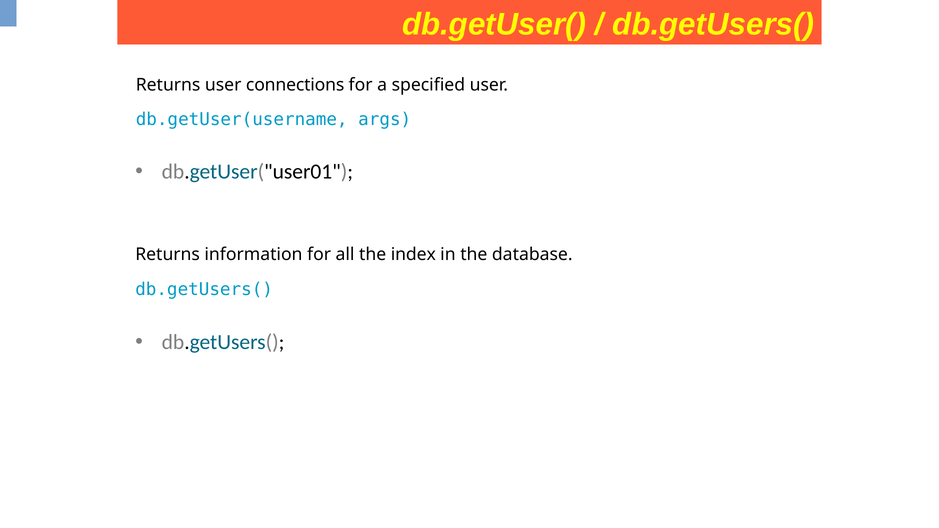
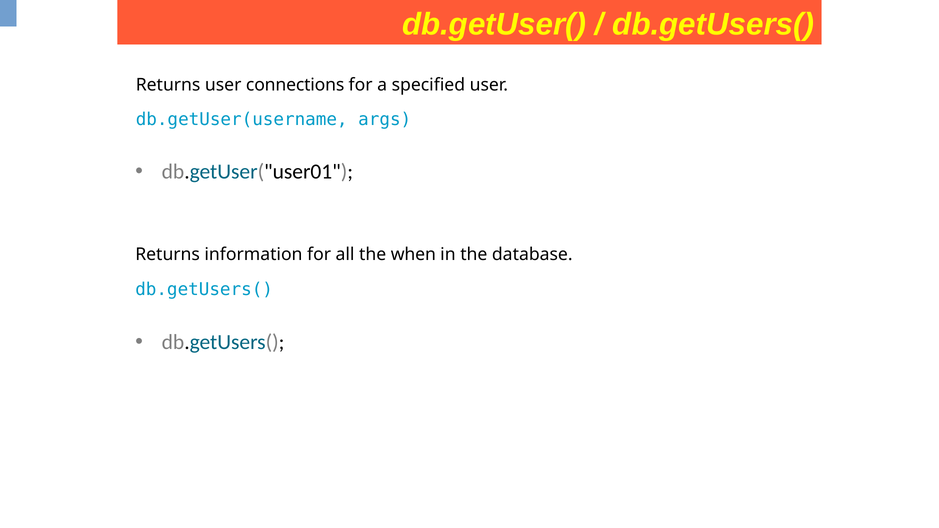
index: index -> when
